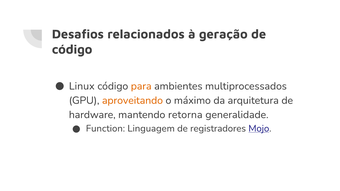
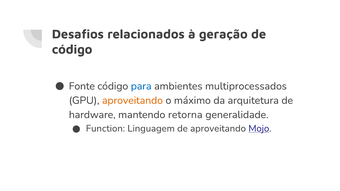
Linux: Linux -> Fonte
para colour: orange -> blue
de registradores: registradores -> aproveitando
